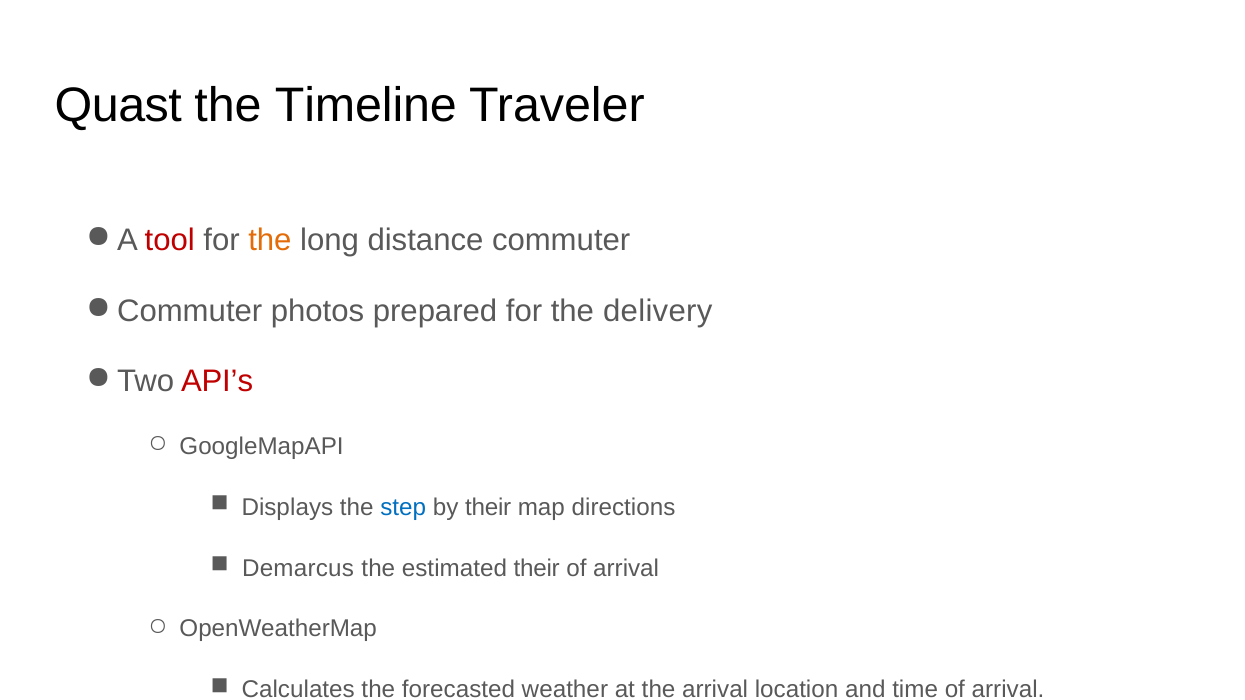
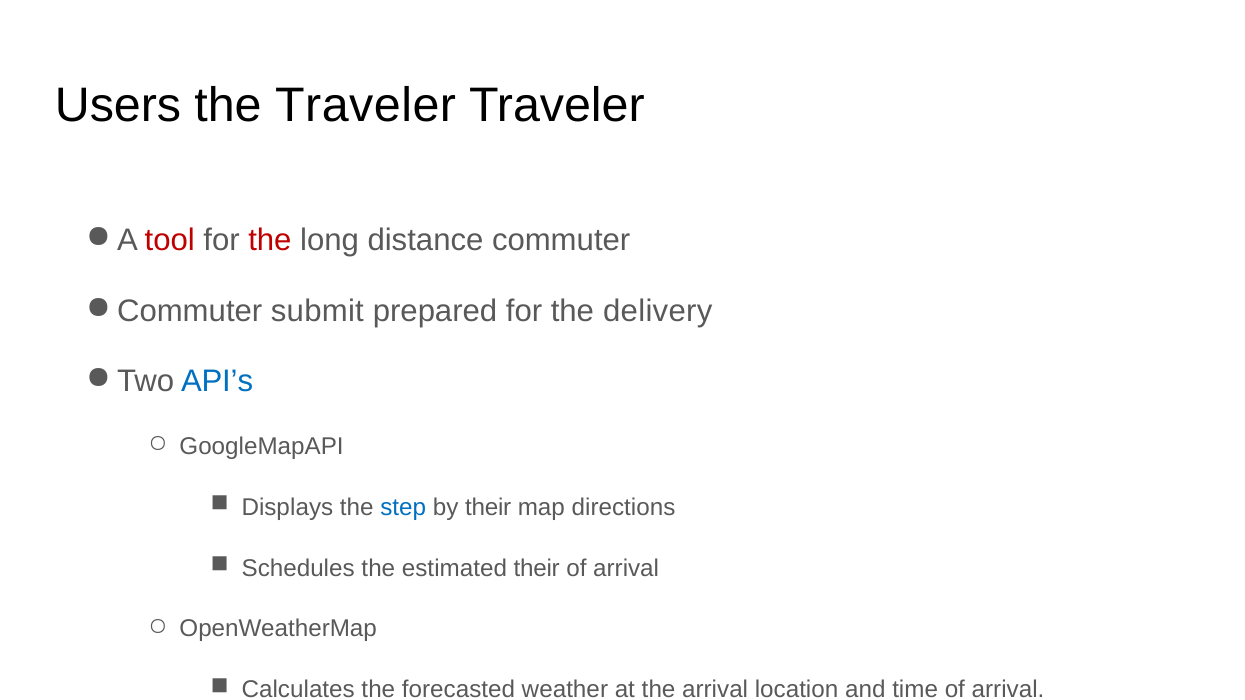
Quast: Quast -> Users
Timeline at (366, 105): Timeline -> Traveler
the at (270, 240) colour: orange -> red
photos: photos -> submit
API’s colour: red -> blue
Demarcus: Demarcus -> Schedules
